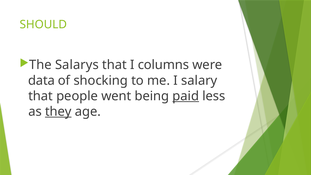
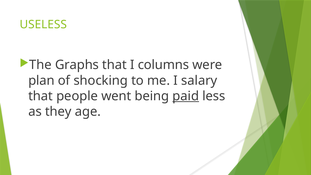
SHOULD: SHOULD -> USELESS
Salarys: Salarys -> Graphs
data: data -> plan
they underline: present -> none
